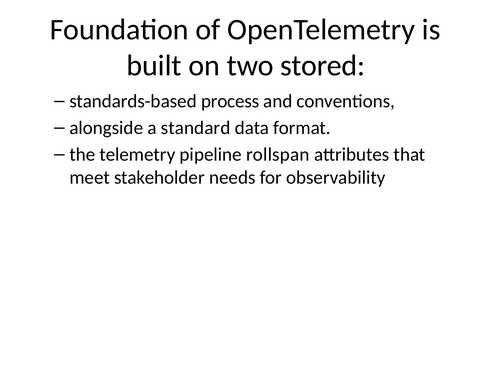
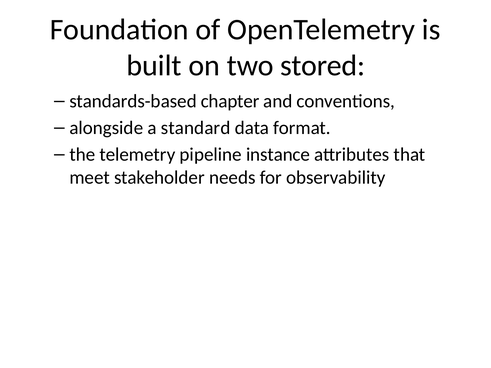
process: process -> chapter
rollspan: rollspan -> instance
